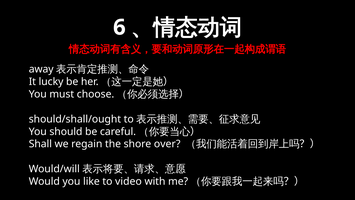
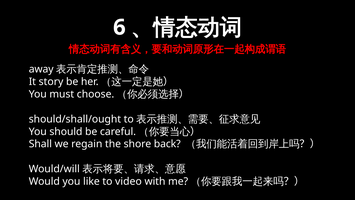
lucky: lucky -> story
over: over -> back
